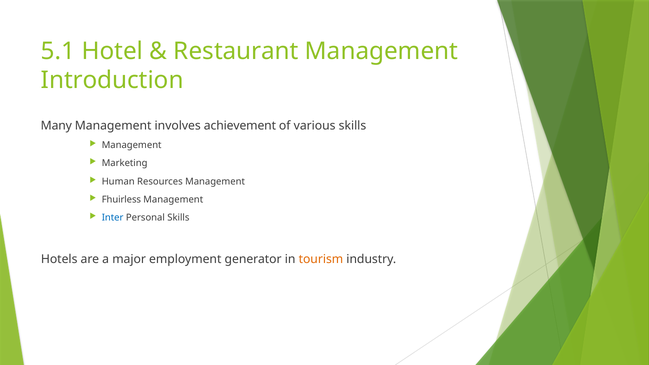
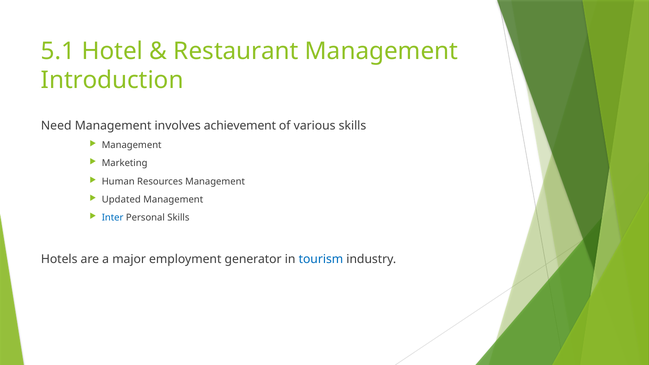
Many: Many -> Need
Fhuirless: Fhuirless -> Updated
tourism colour: orange -> blue
